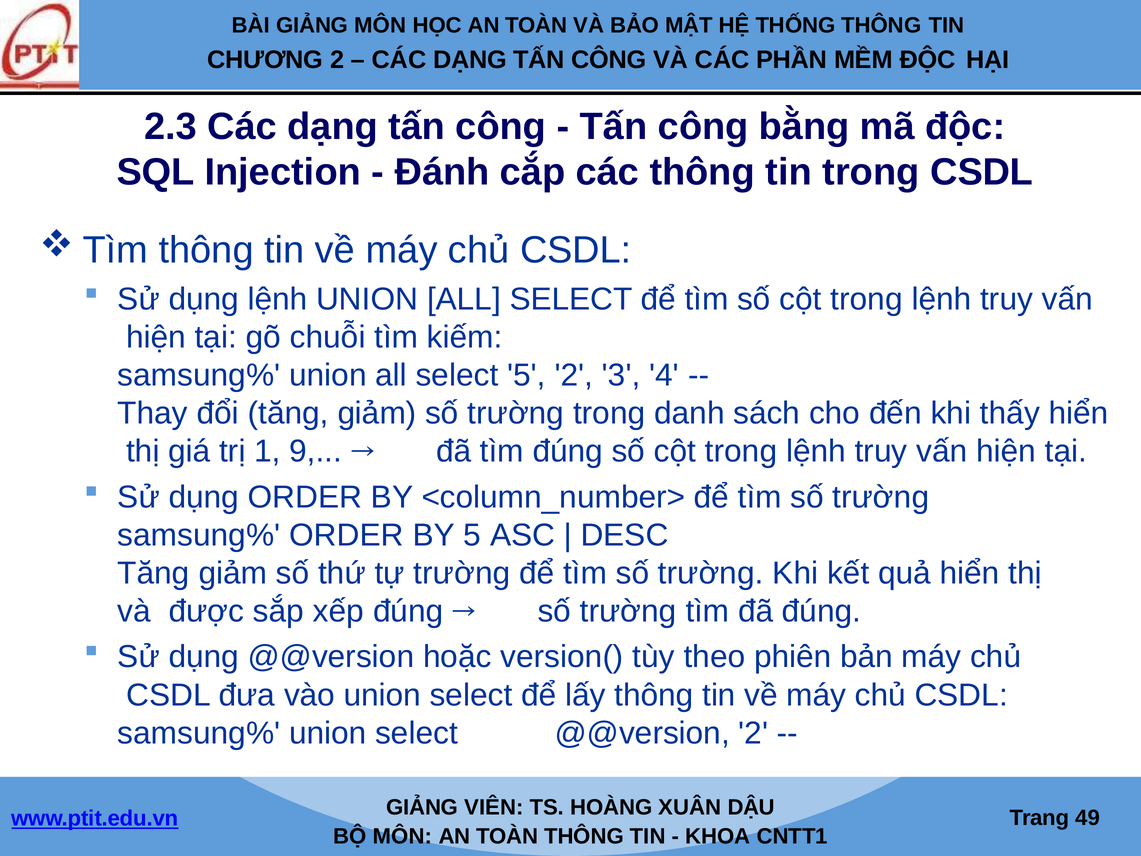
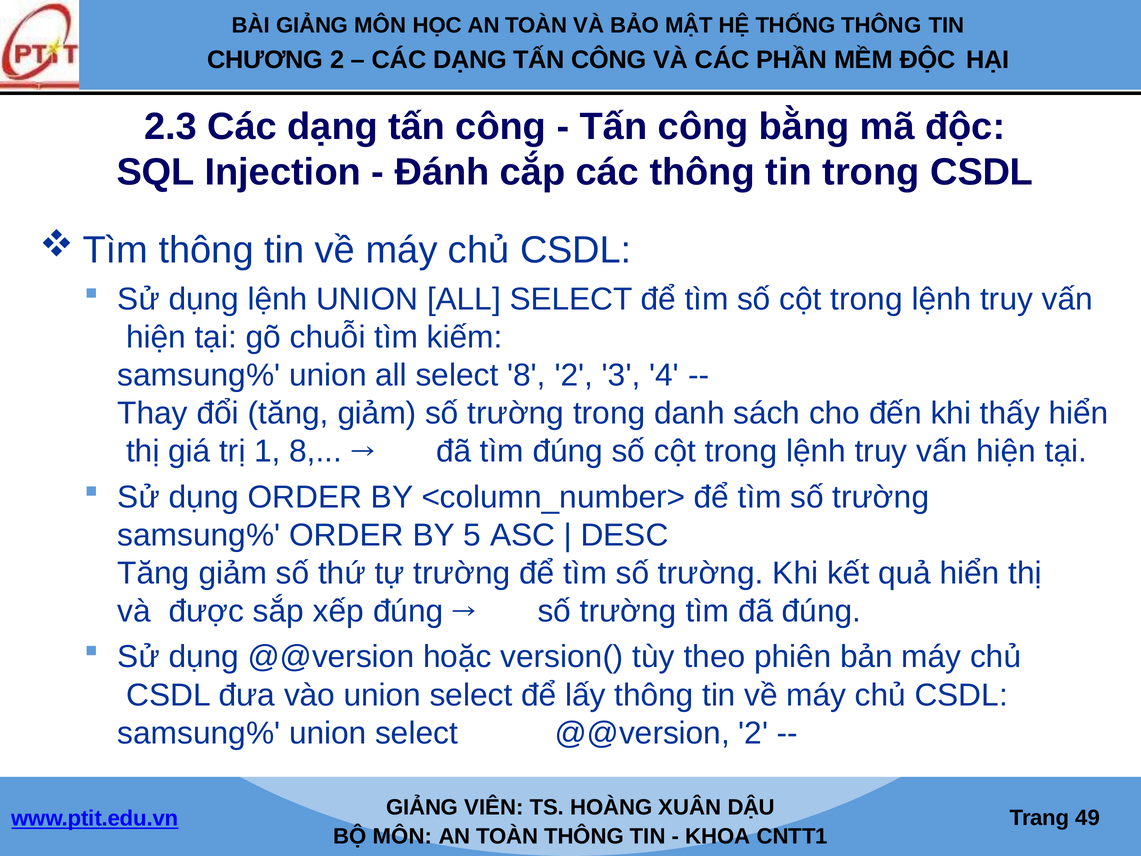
select 5: 5 -> 8
1 9: 9 -> 8
